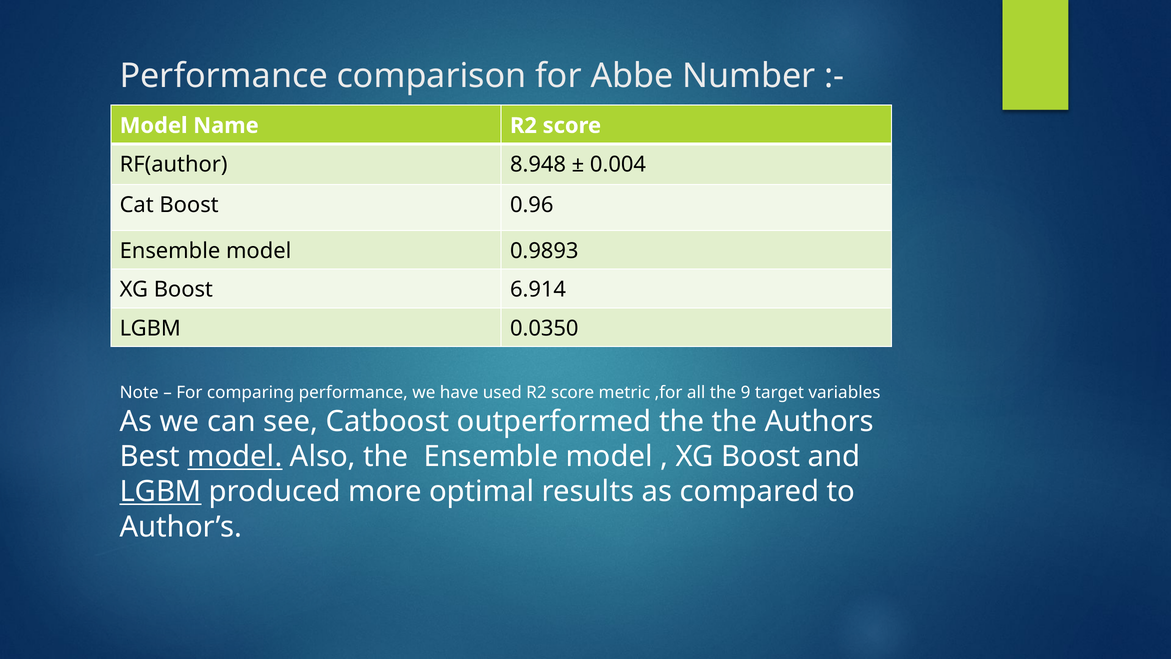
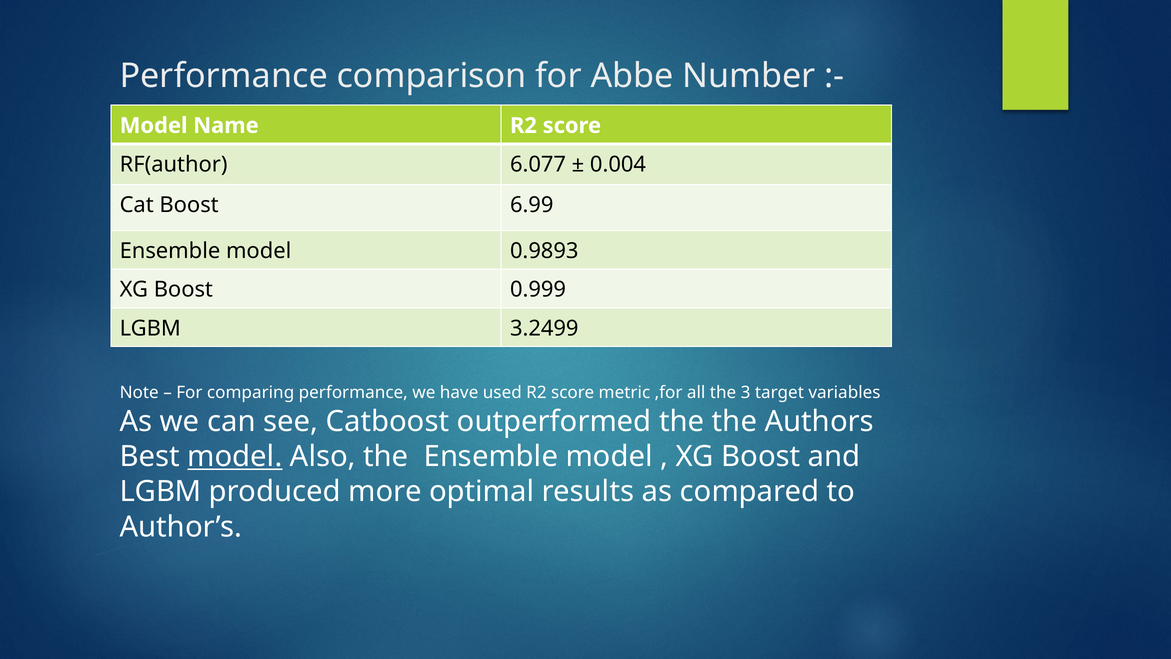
8.948: 8.948 -> 6.077
0.96: 0.96 -> 6.99
6.914: 6.914 -> 0.999
0.0350: 0.0350 -> 3.2499
9: 9 -> 3
LGBM at (161, 491) underline: present -> none
